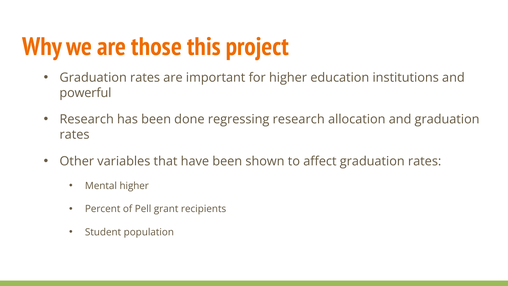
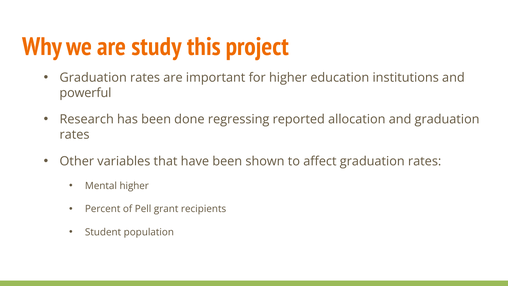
those: those -> study
regressing research: research -> reported
